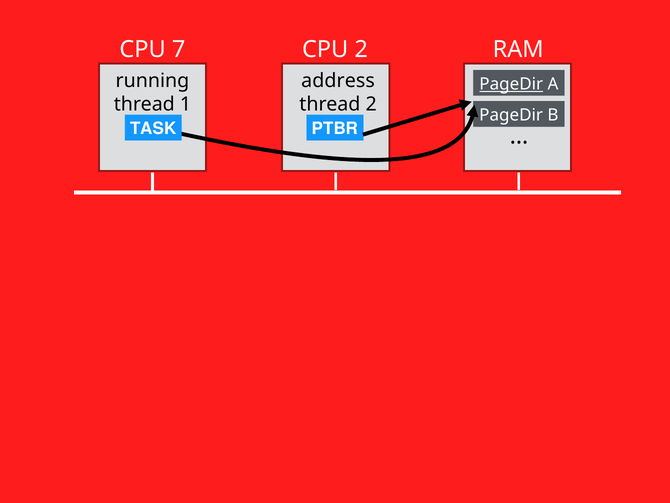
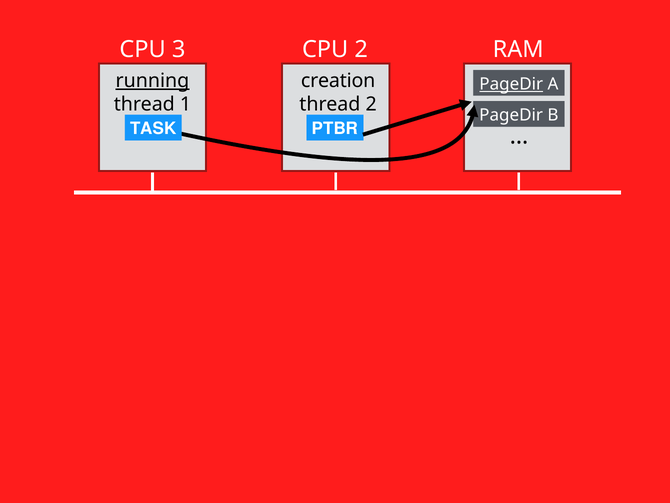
7: 7 -> 3
running underline: none -> present
address: address -> creation
